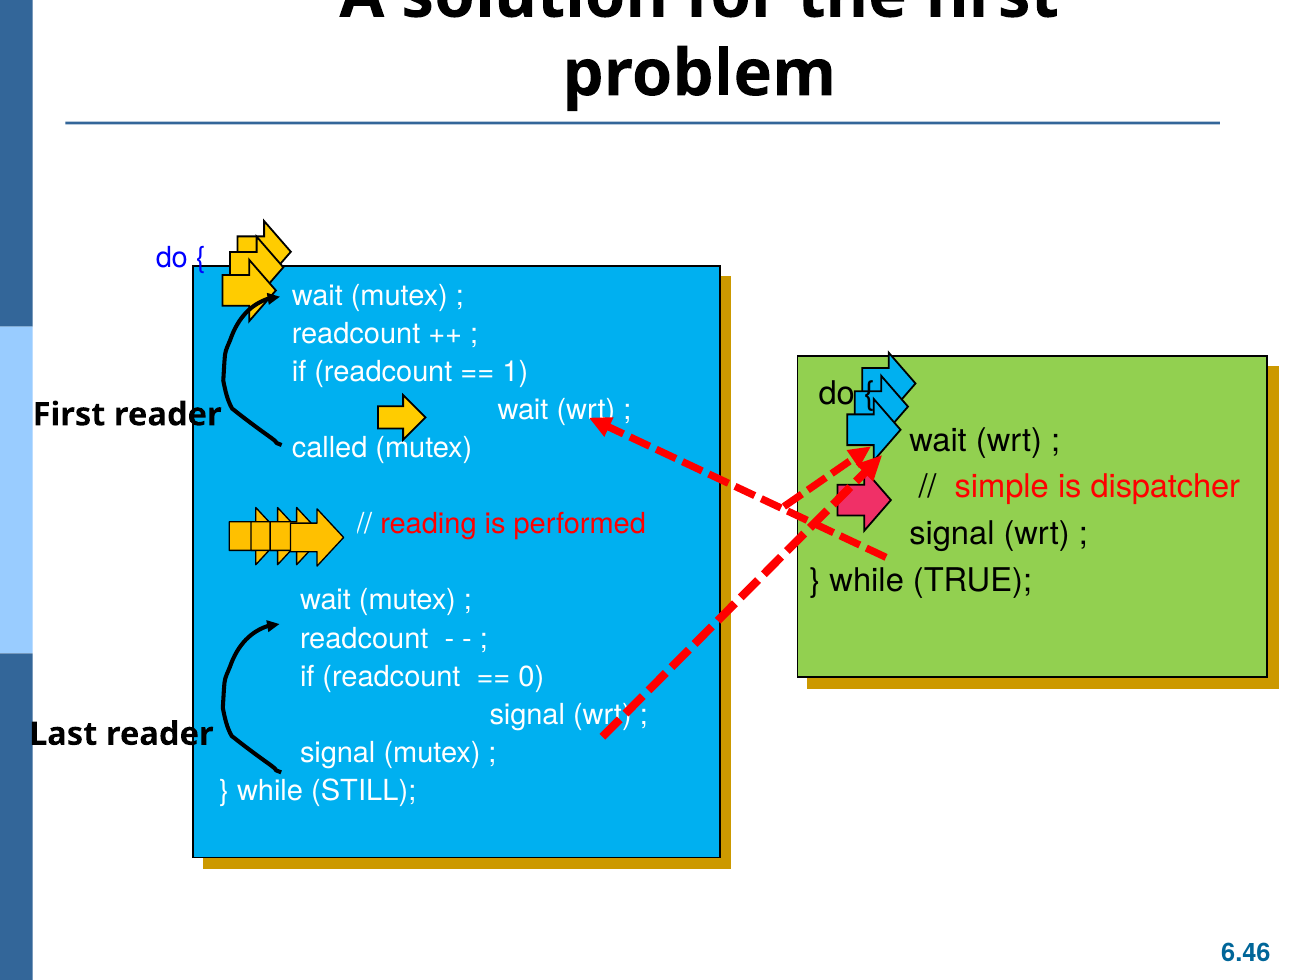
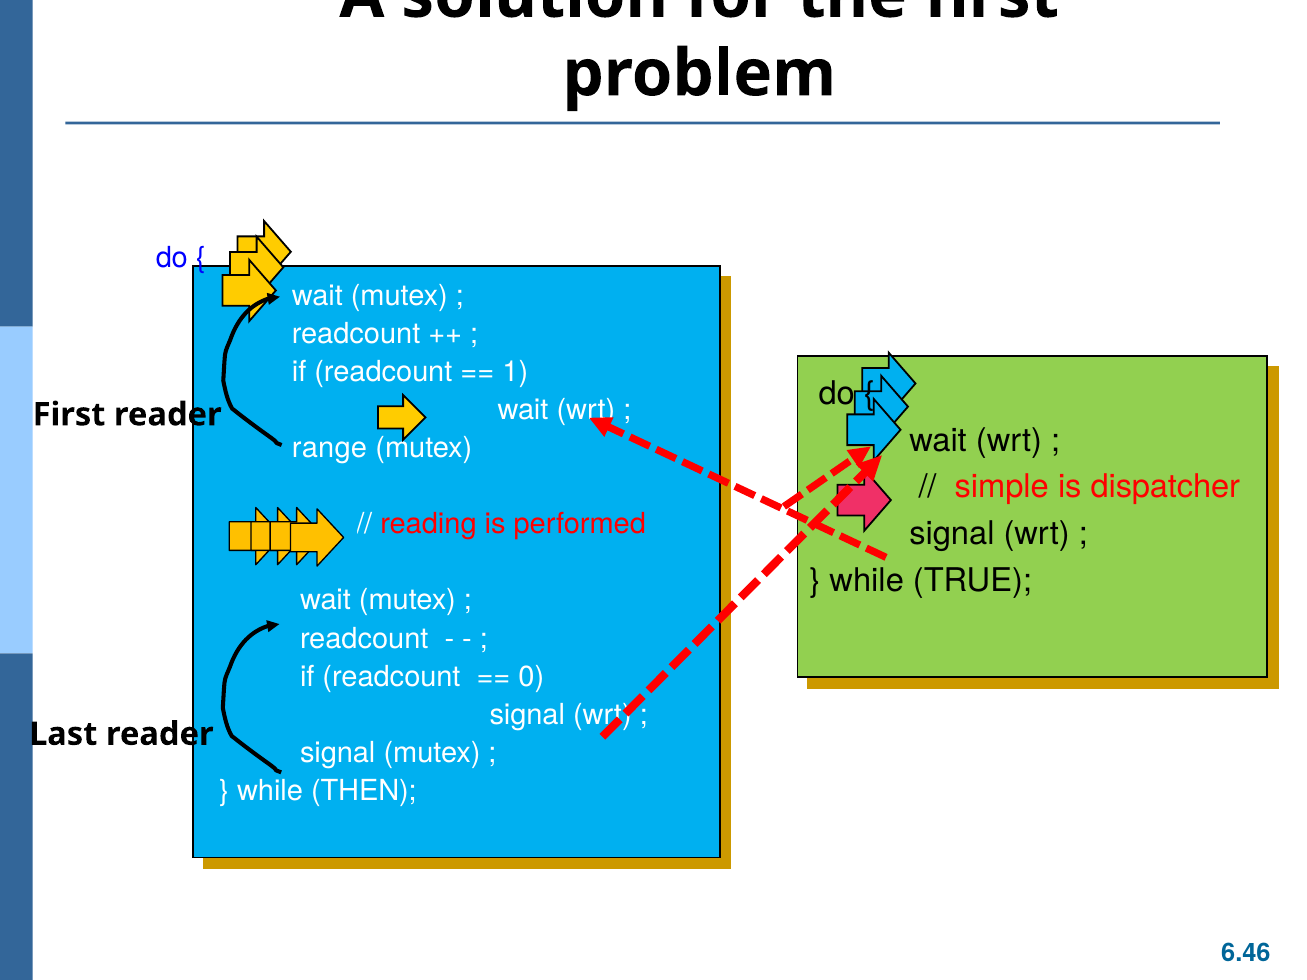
called: called -> range
STILL: STILL -> THEN
